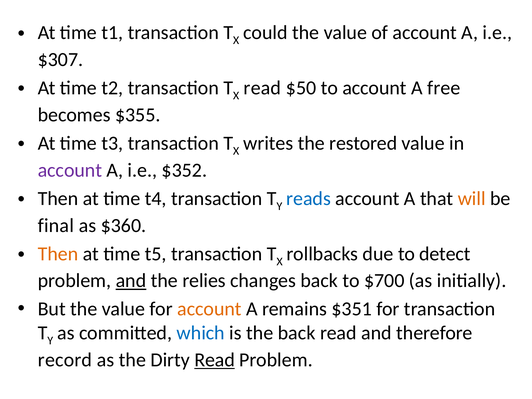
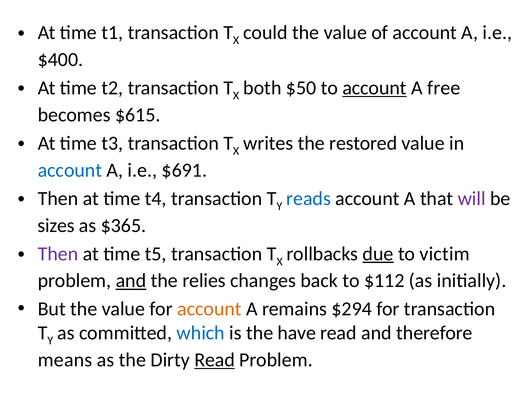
$307: $307 -> $400
read at (262, 88): read -> both
account at (375, 88) underline: none -> present
$355: $355 -> $615
account at (70, 170) colour: purple -> blue
$352: $352 -> $691
will colour: orange -> purple
final: final -> sizes
$360: $360 -> $365
Then at (58, 254) colour: orange -> purple
due underline: none -> present
detect: detect -> victim
$700: $700 -> $112
$351: $351 -> $294
the back: back -> have
record: record -> means
